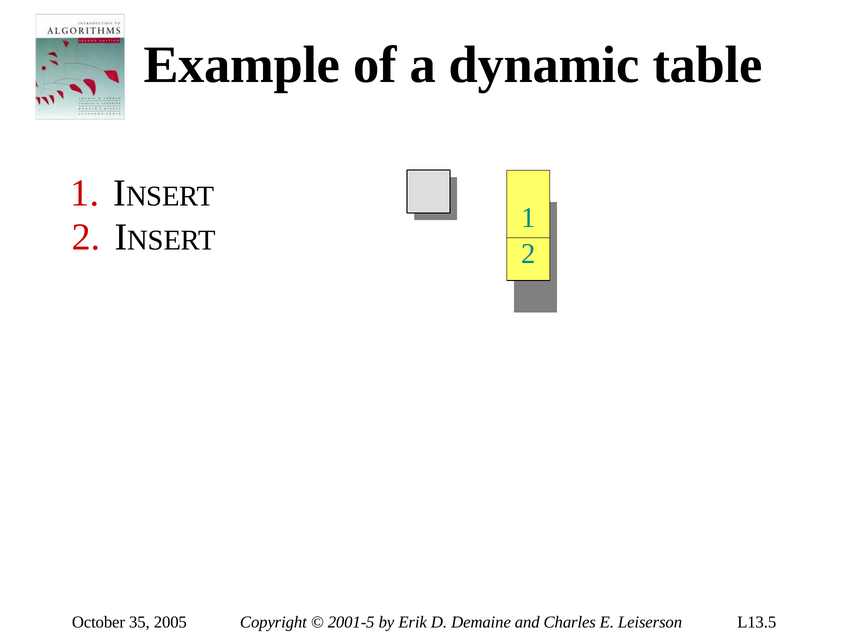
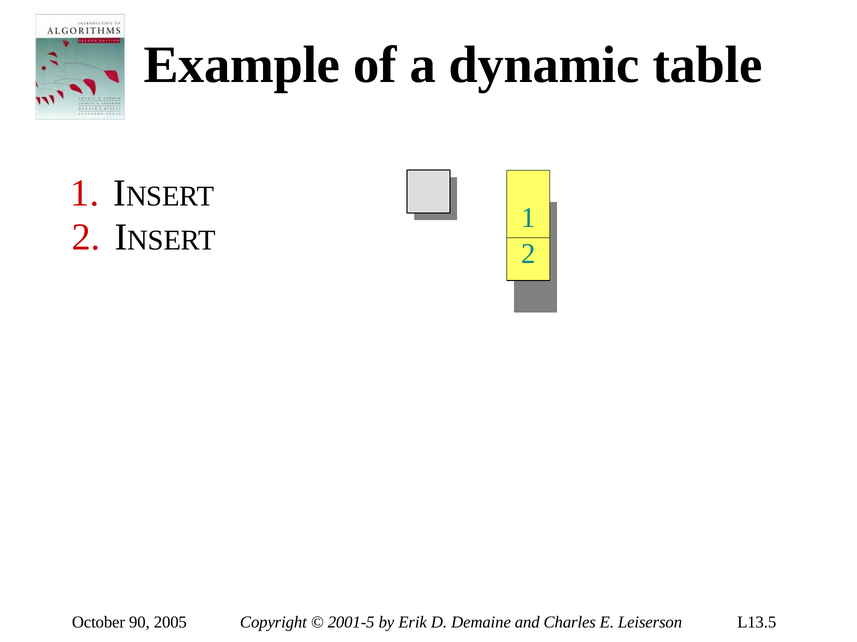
35: 35 -> 90
